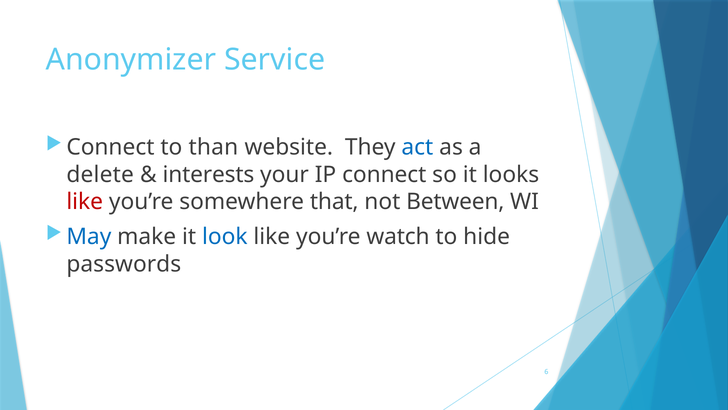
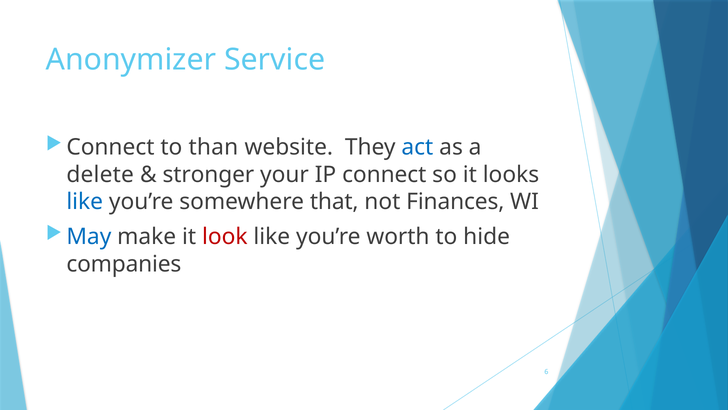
interests: interests -> stronger
like at (85, 202) colour: red -> blue
Between: Between -> Finances
look colour: blue -> red
watch: watch -> worth
passwords: passwords -> companies
